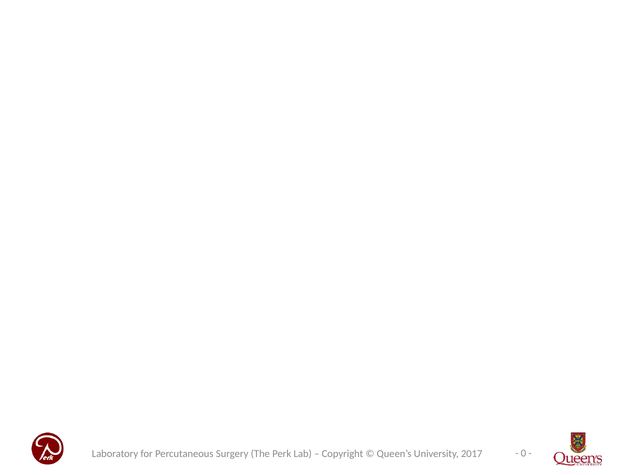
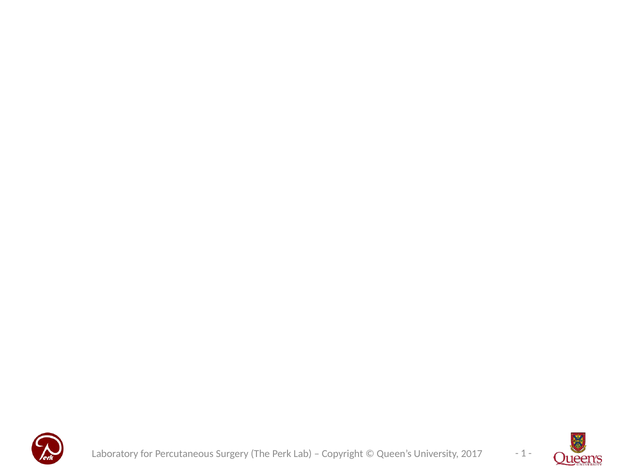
0: 0 -> 1
